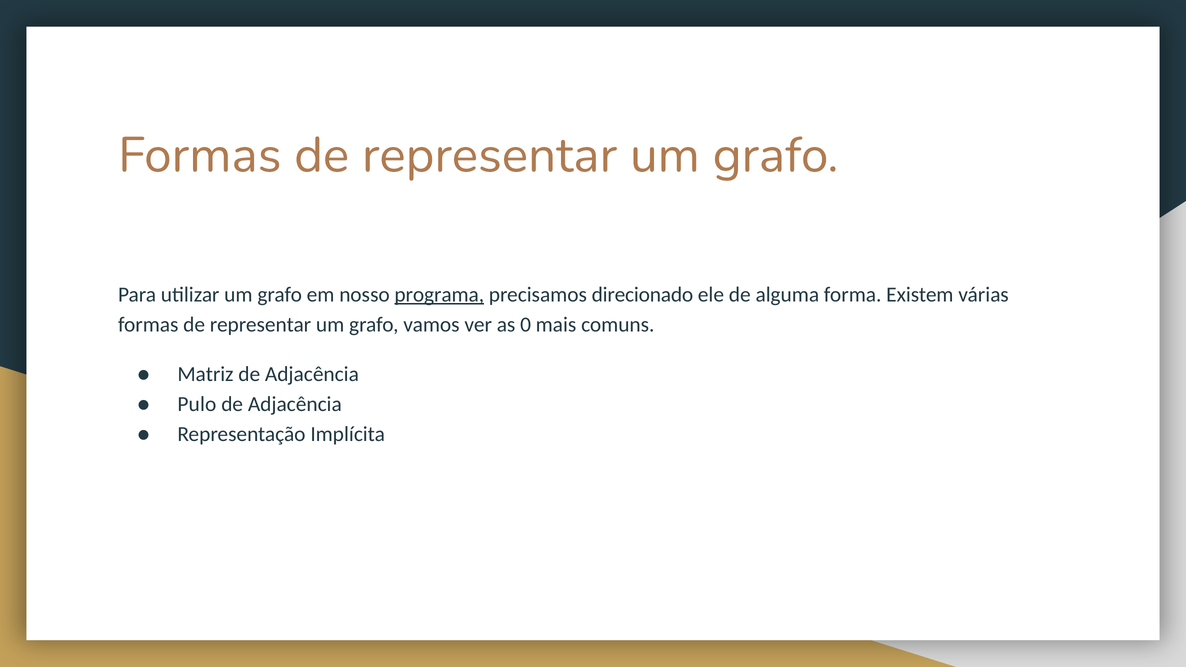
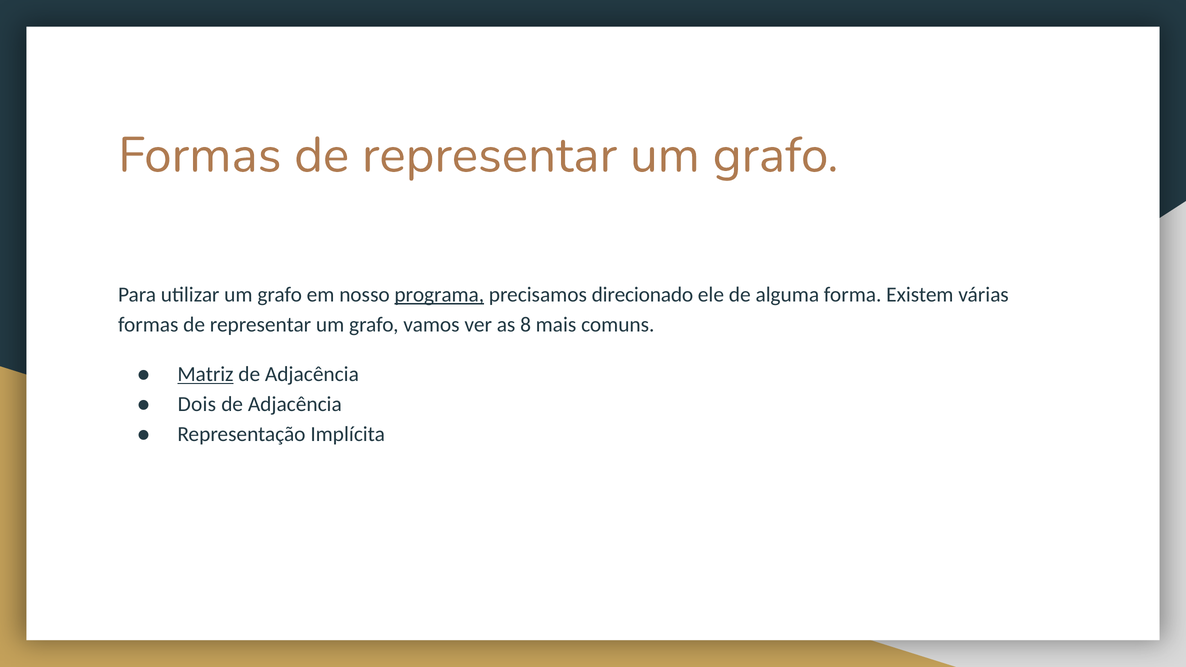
0: 0 -> 8
Matriz underline: none -> present
Pulo: Pulo -> Dois
